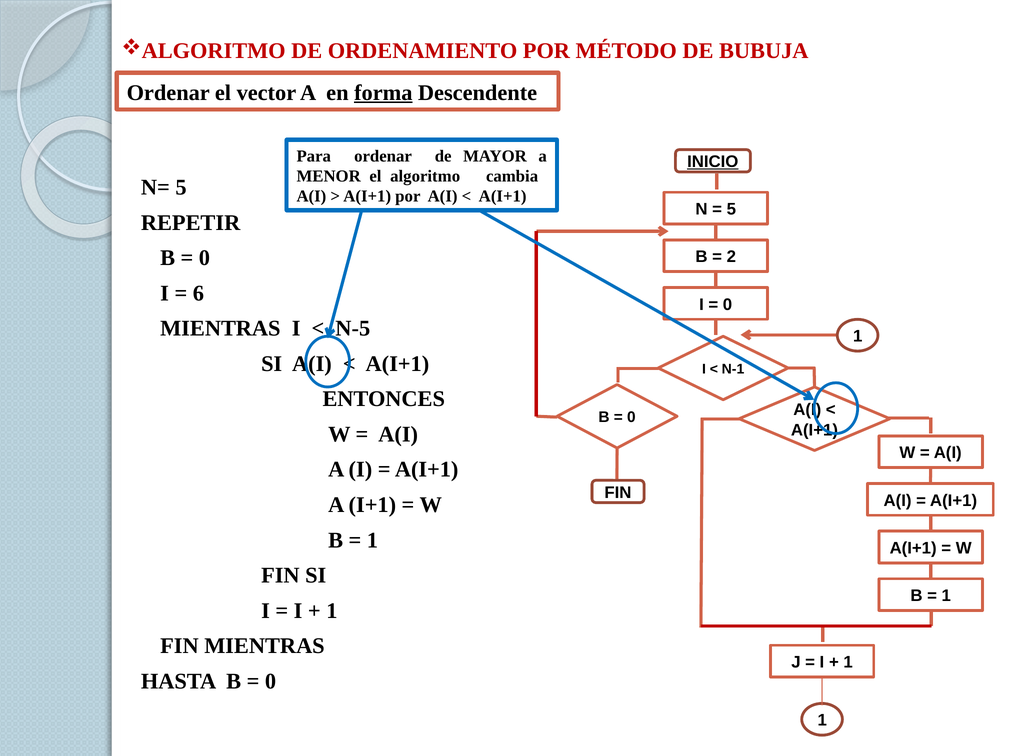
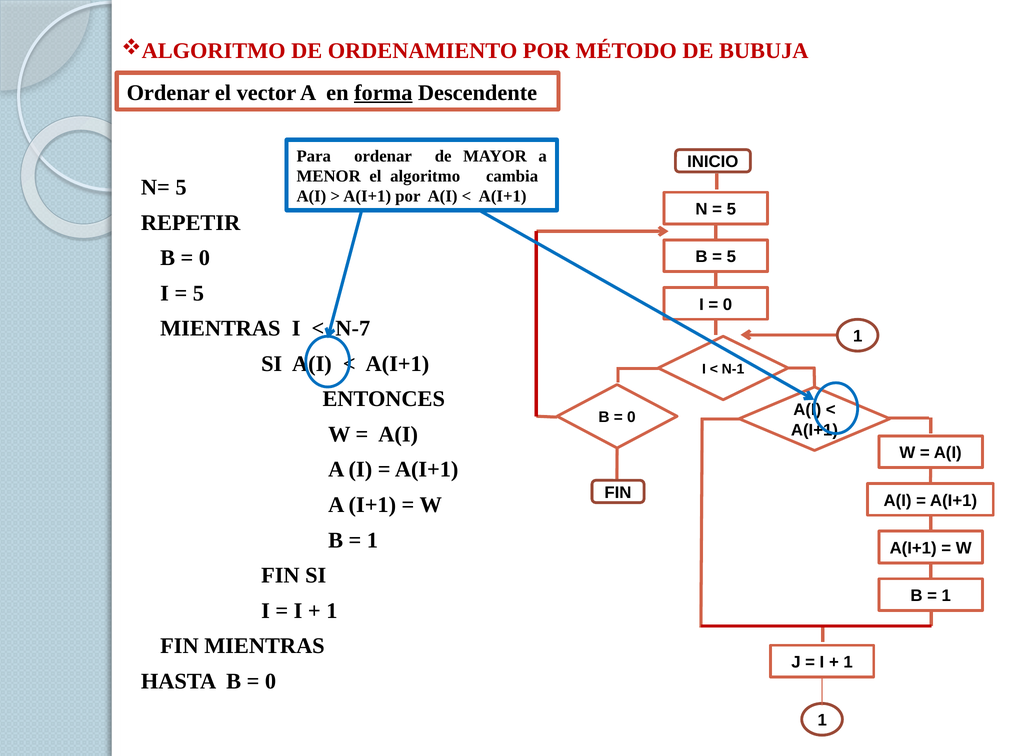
INICIO underline: present -> none
2 at (731, 257): 2 -> 5
6 at (198, 293): 6 -> 5
N-5: N-5 -> N-7
